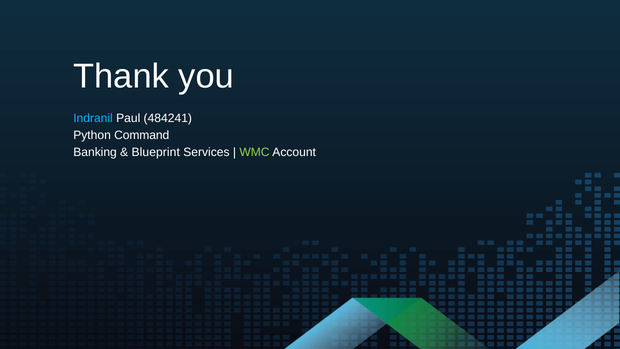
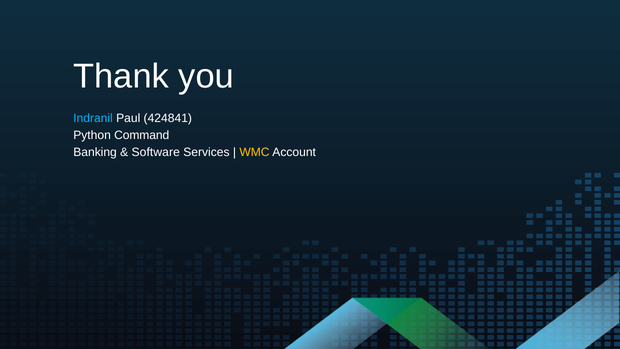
484241: 484241 -> 424841
Blueprint: Blueprint -> Software
WMC colour: light green -> yellow
